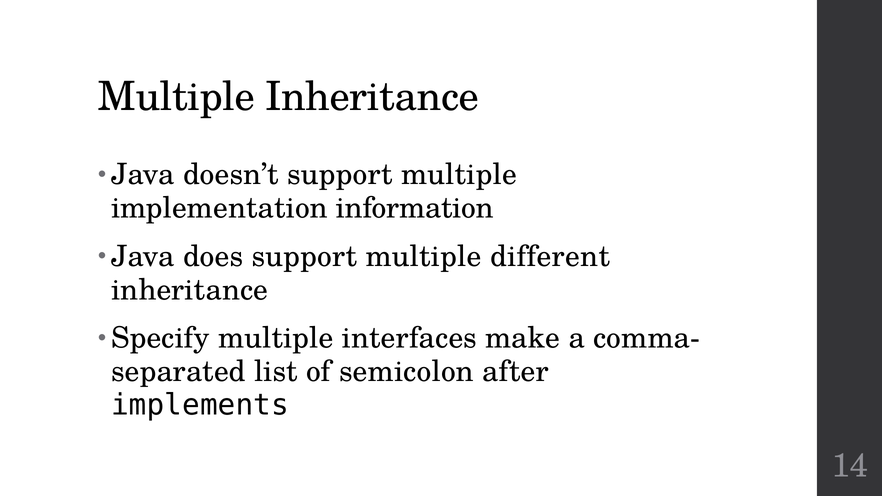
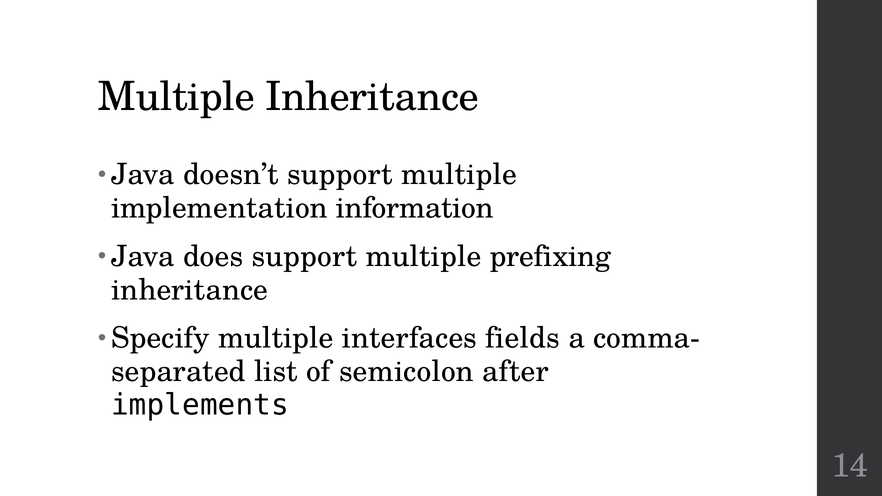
different: different -> prefixing
make: make -> fields
